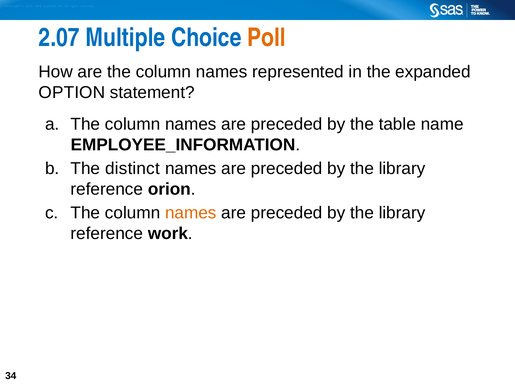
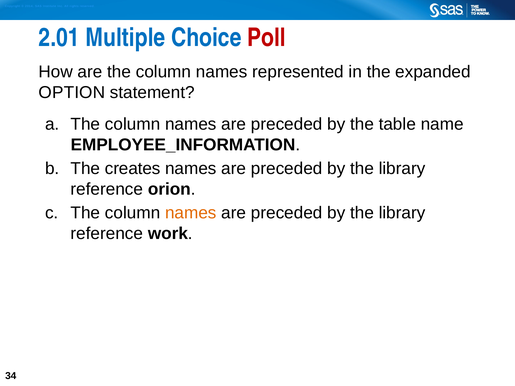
2.07: 2.07 -> 2.01
Poll colour: orange -> red
distinct: distinct -> creates
